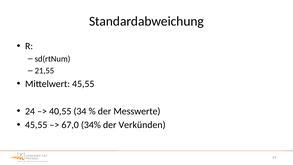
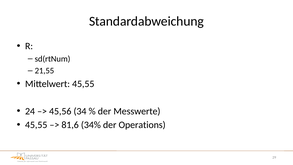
40,55: 40,55 -> 45,56
67,0: 67,0 -> 81,6
Verkünden: Verkünden -> Operations
